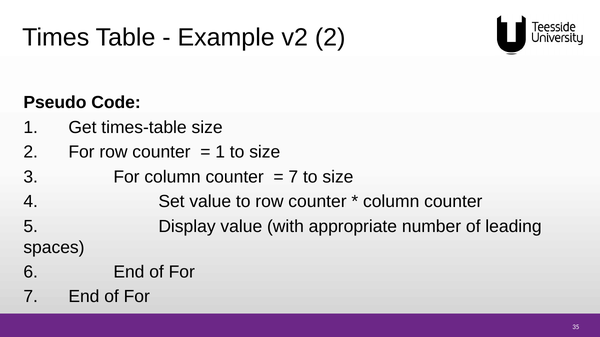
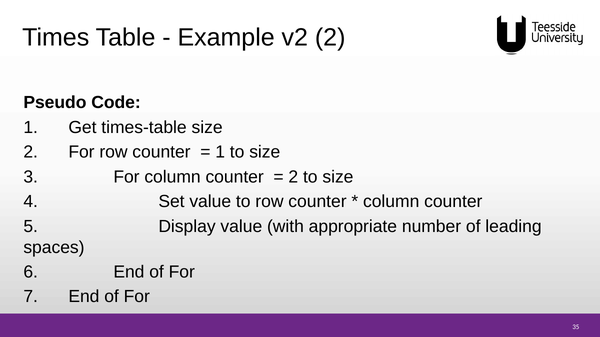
7 at (293, 177): 7 -> 2
